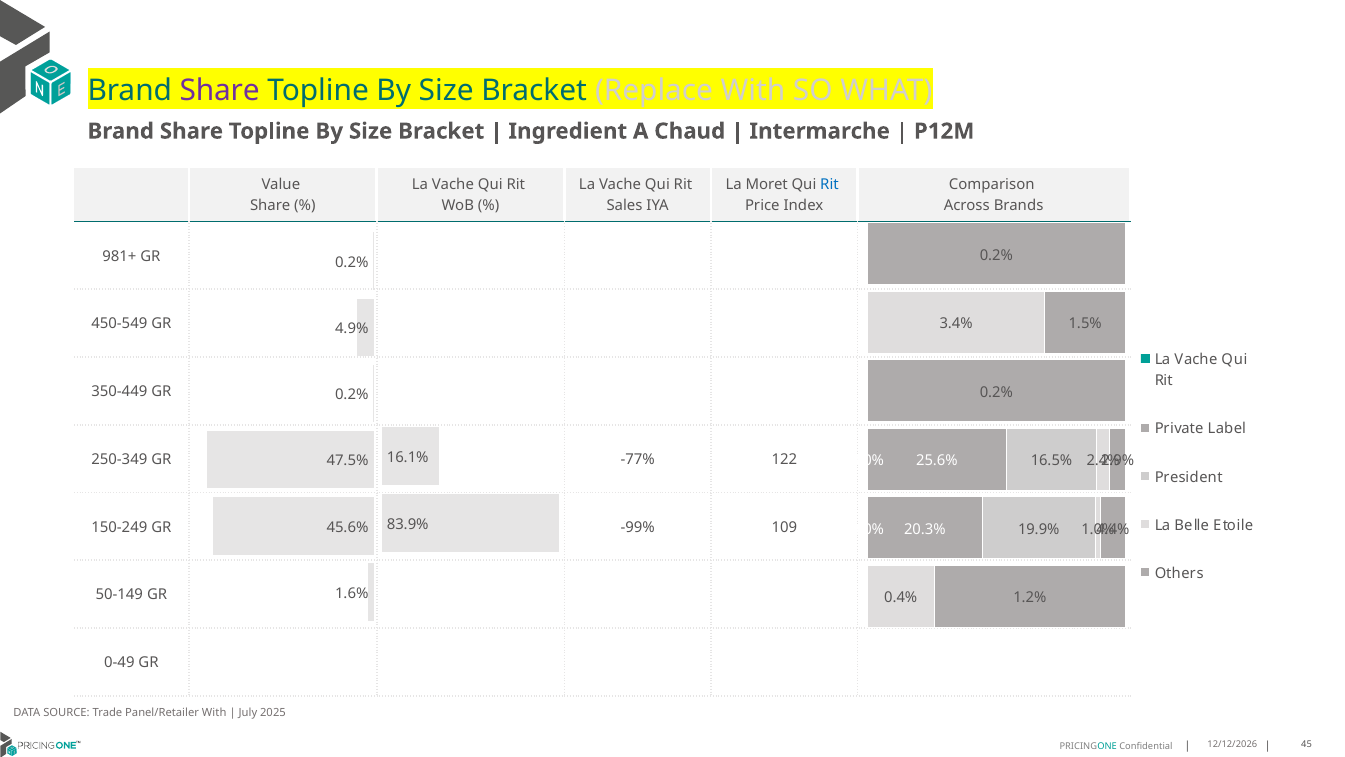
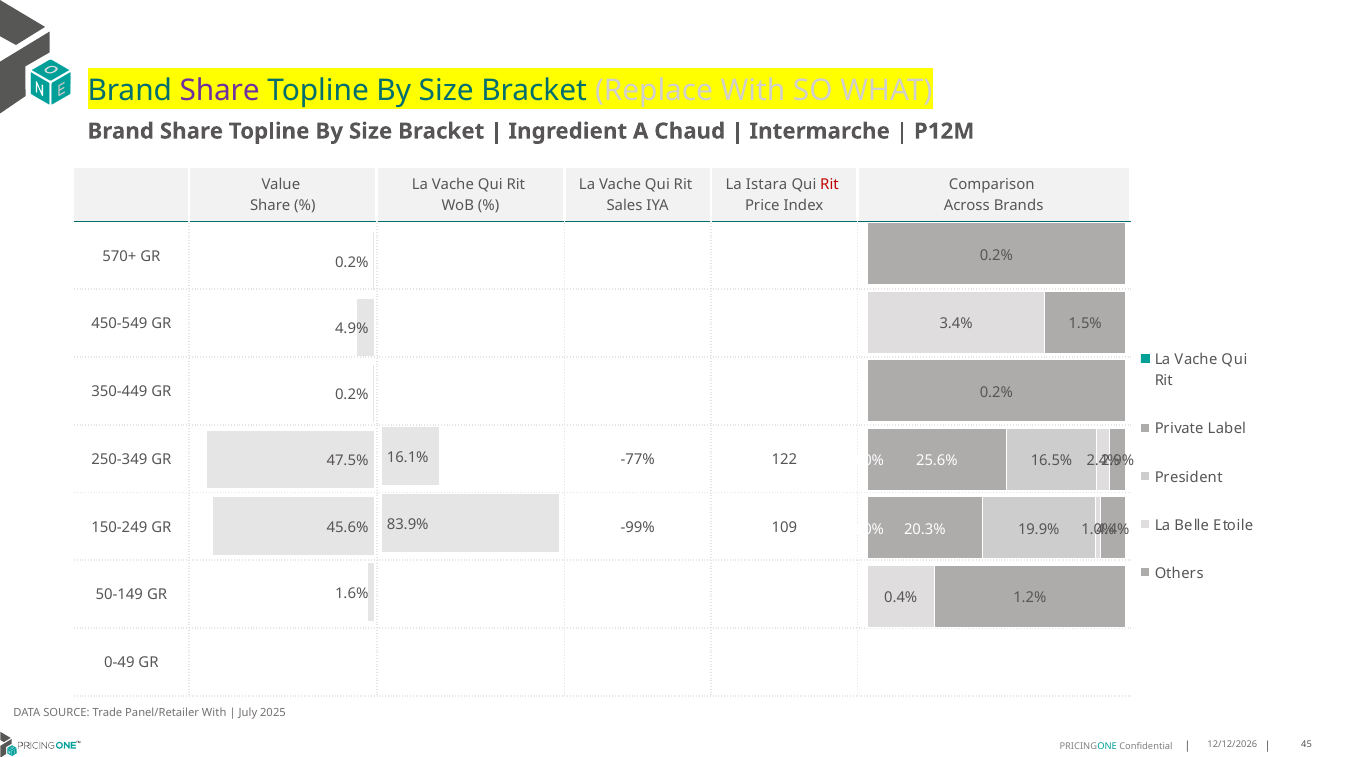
Moret: Moret -> Istara
Rit at (829, 185) colour: blue -> red
981+: 981+ -> 570+
